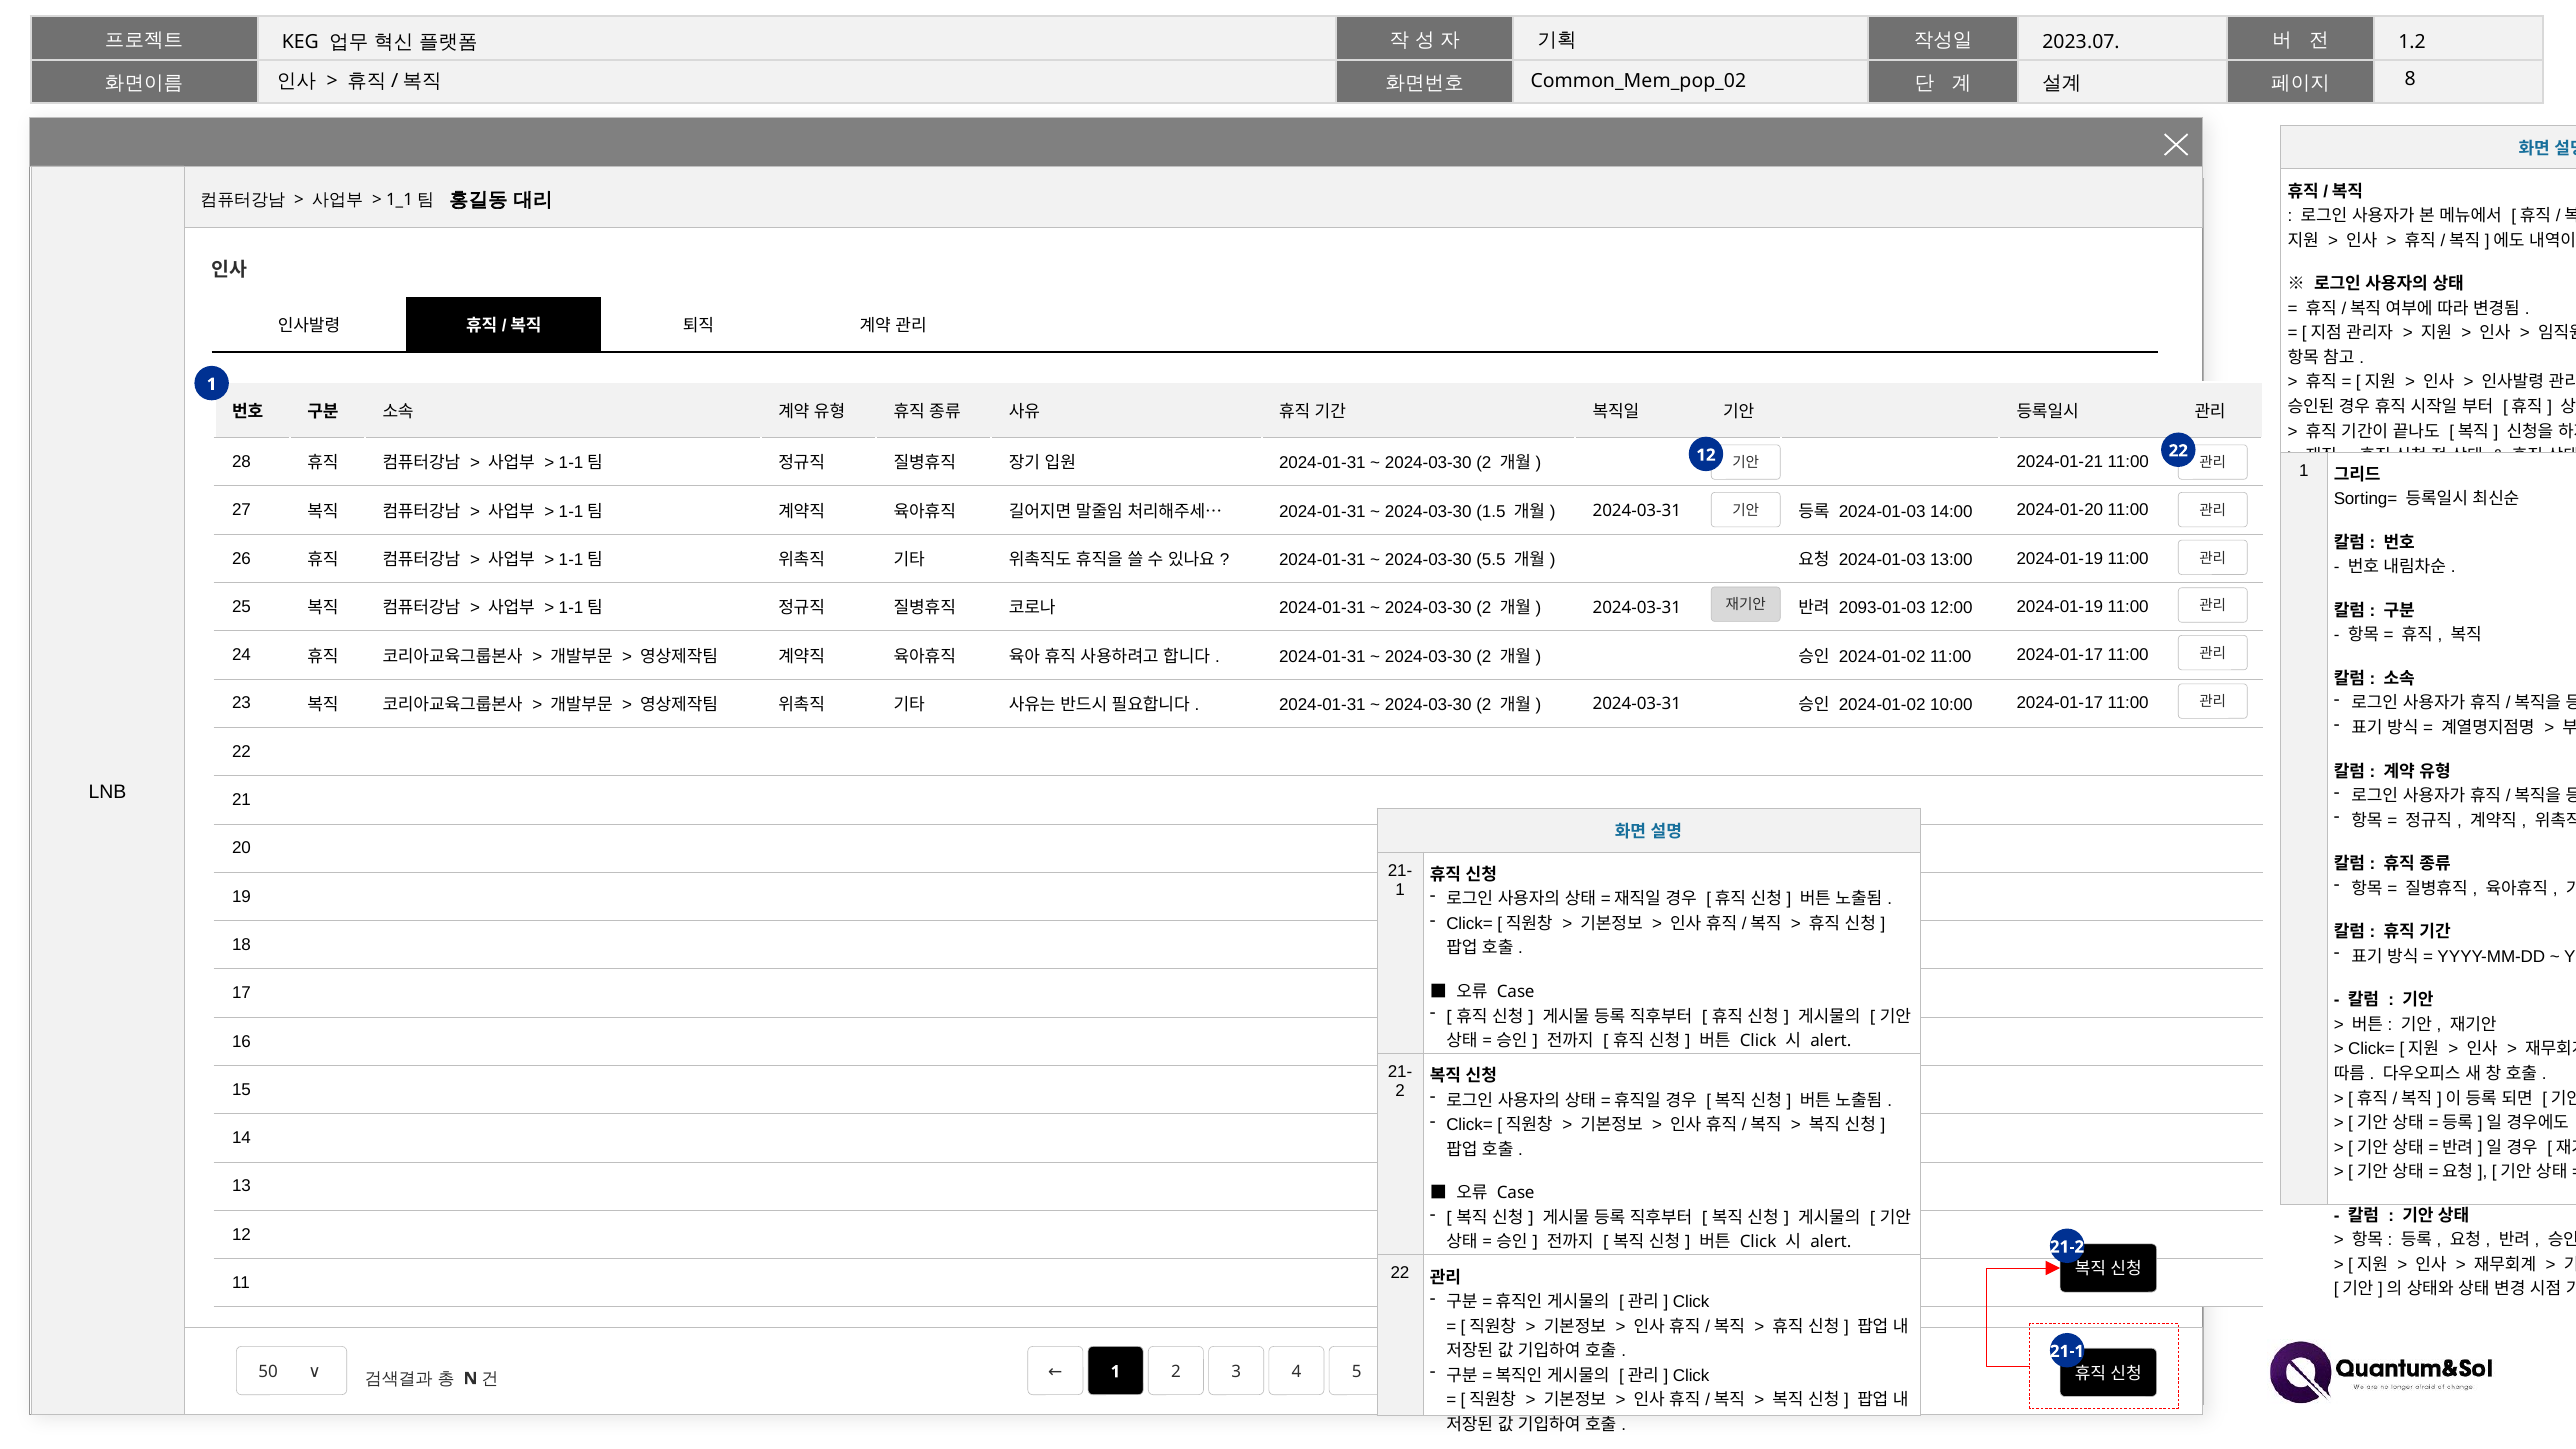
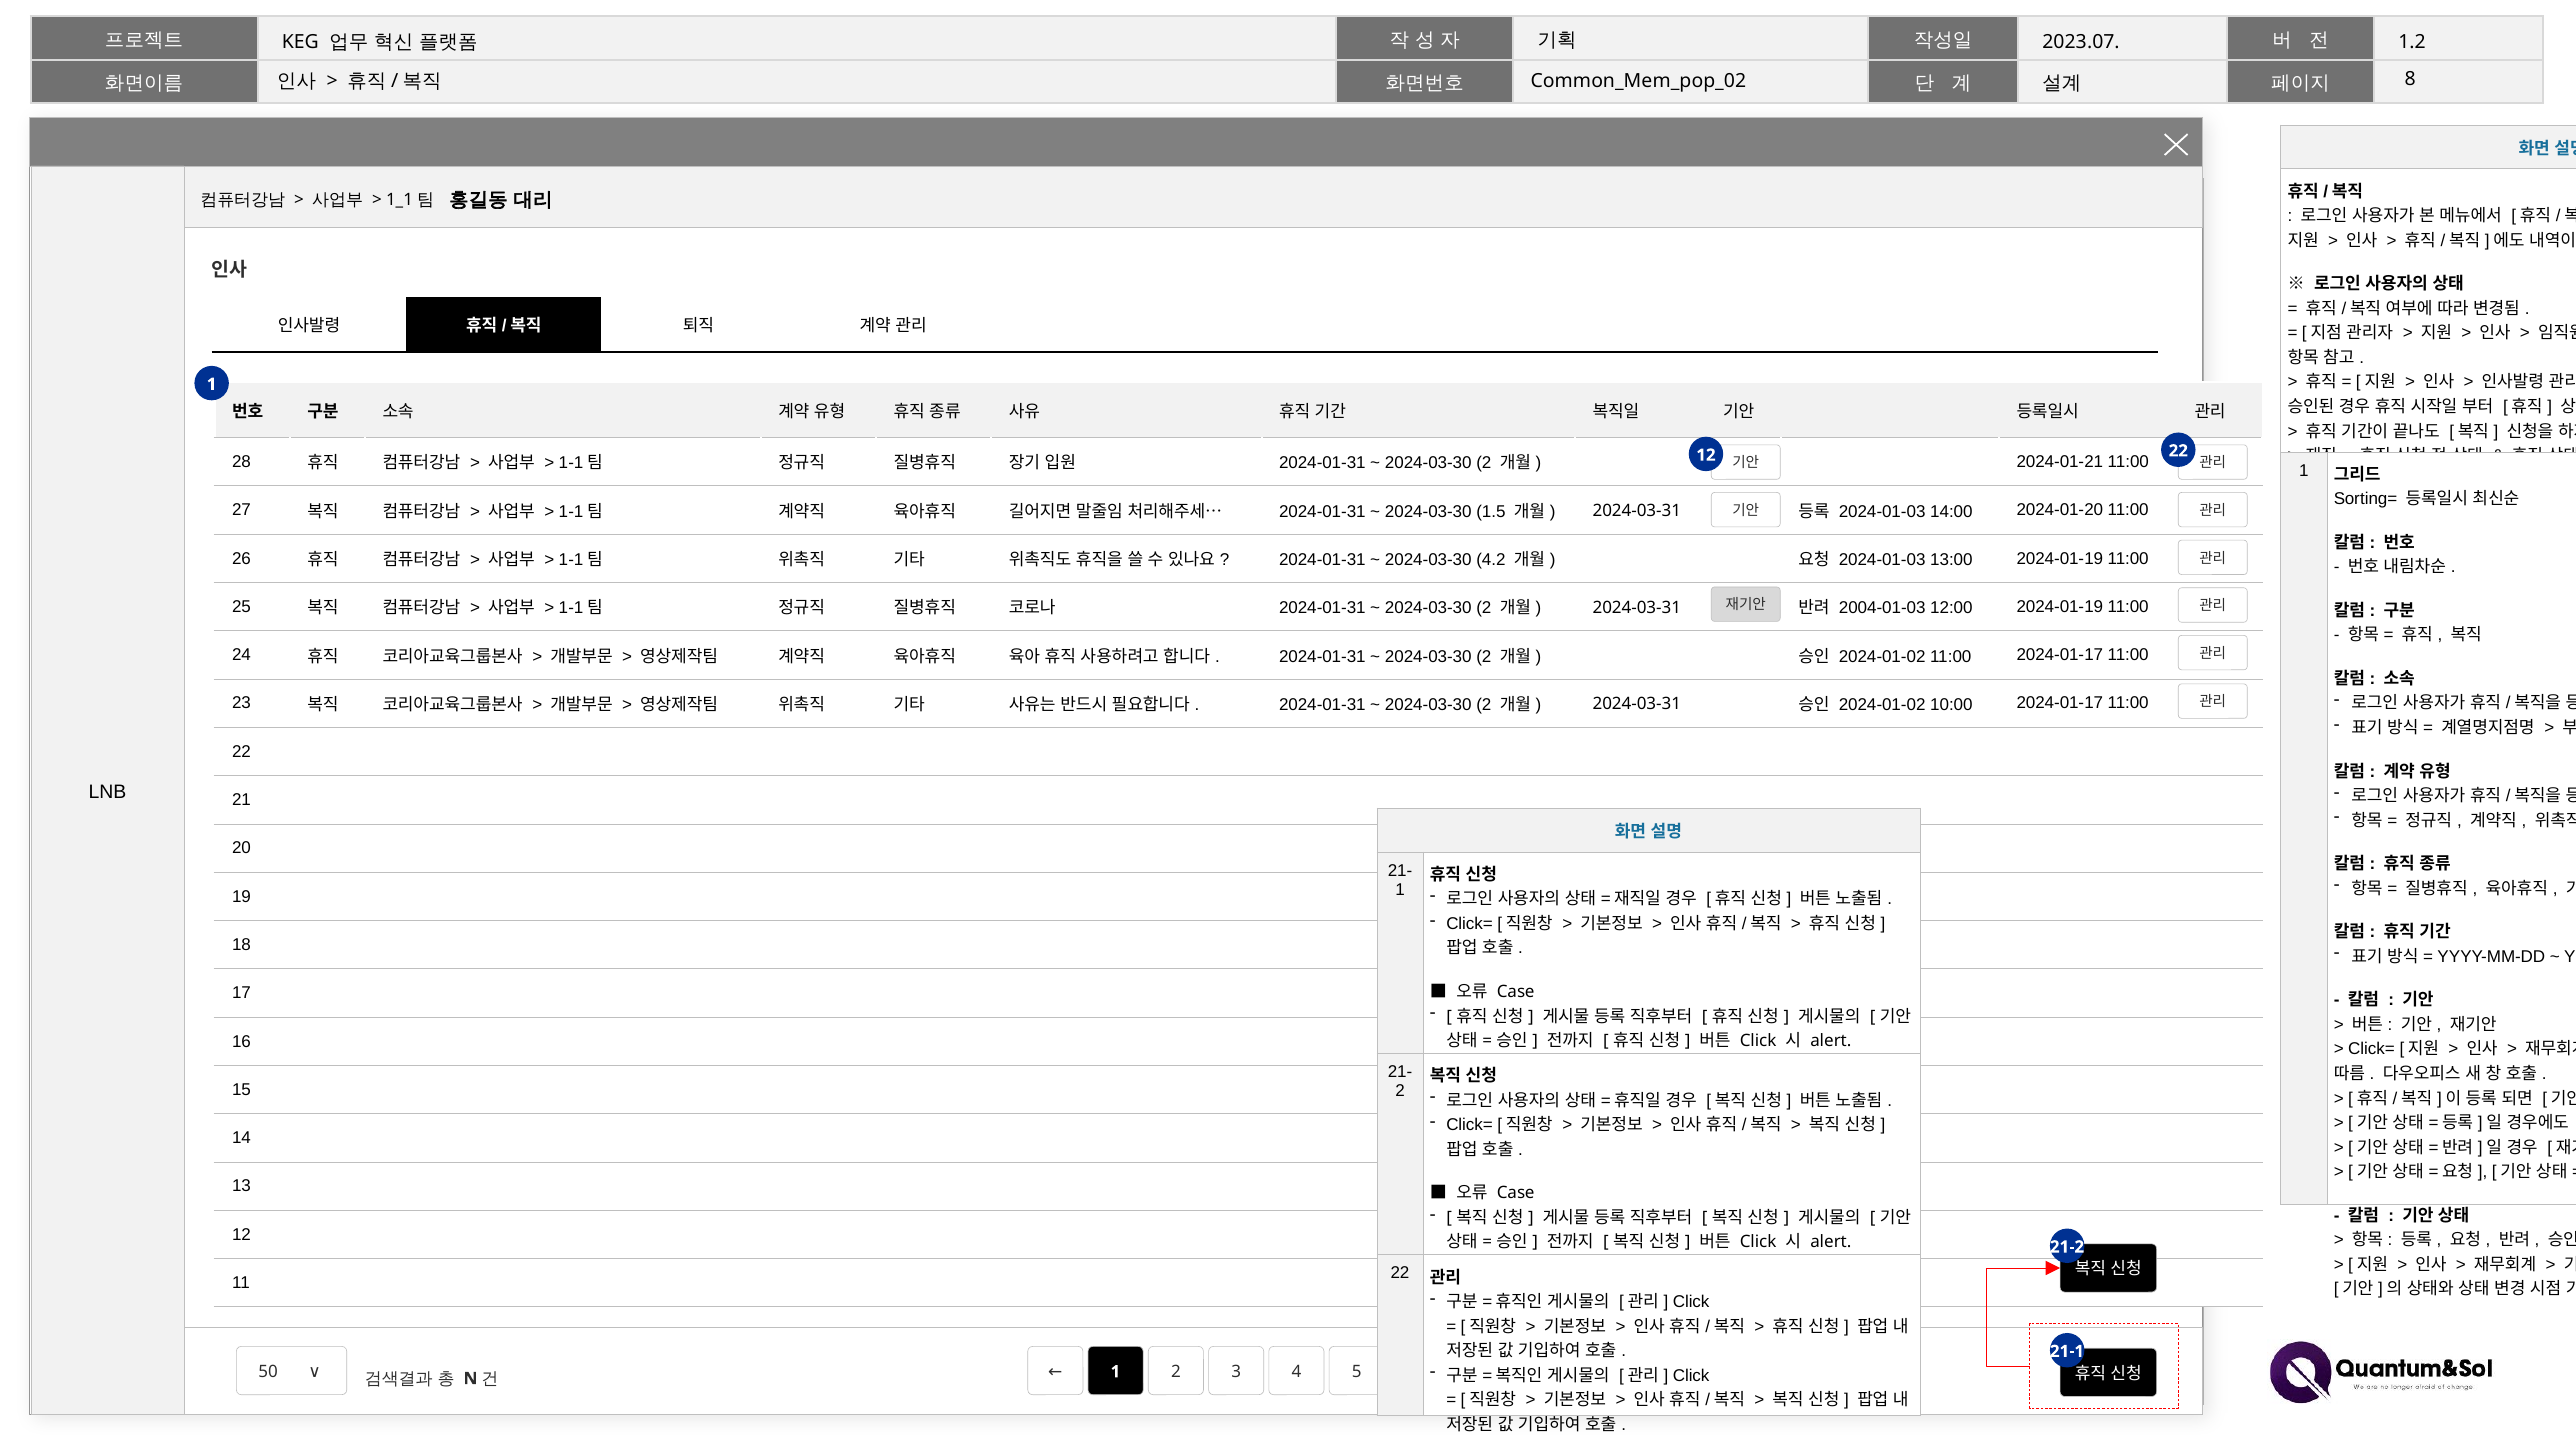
5.5: 5.5 -> 4.2
2093-01-03: 2093-01-03 -> 2004-01-03
